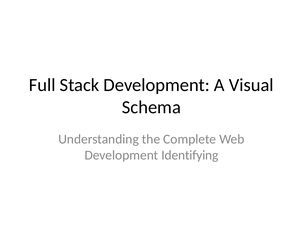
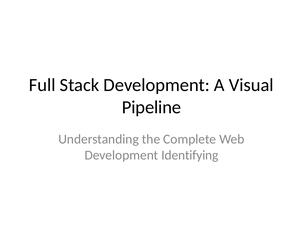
Schema: Schema -> Pipeline
